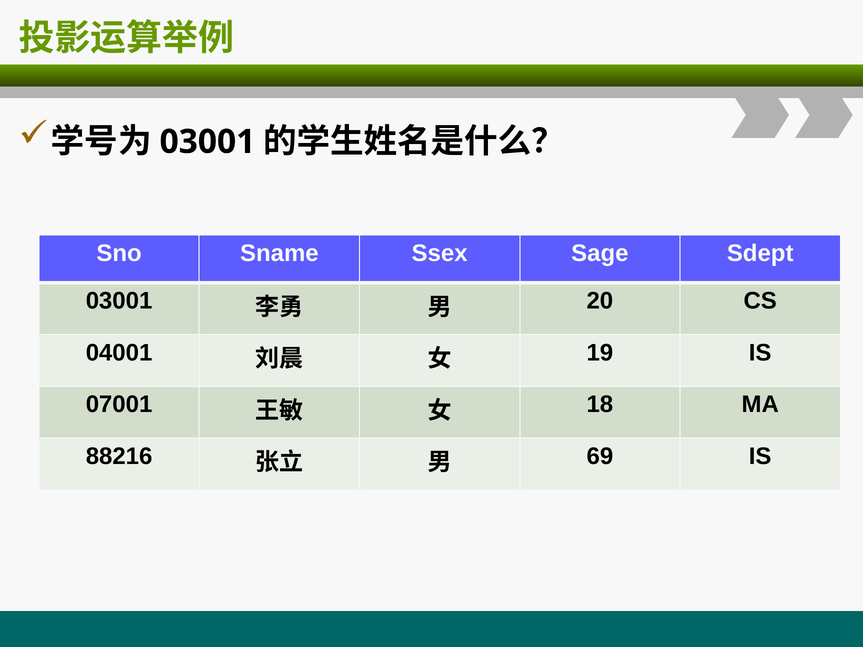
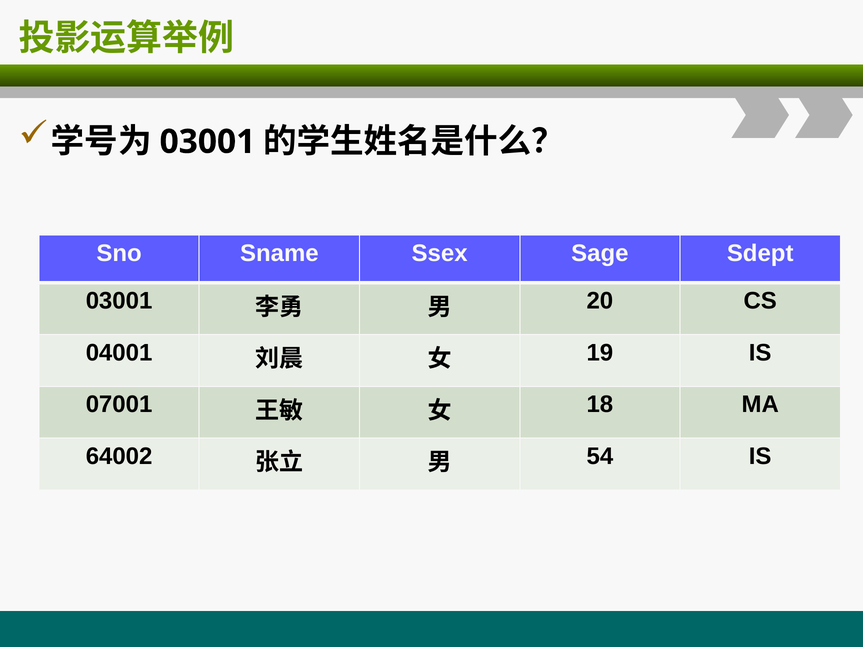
88216: 88216 -> 64002
69: 69 -> 54
